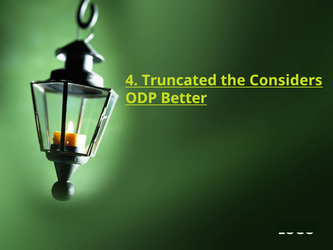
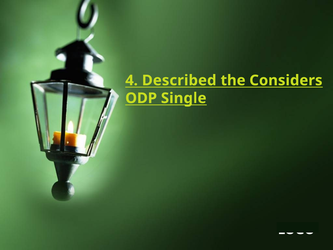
Truncated: Truncated -> Described
Better: Better -> Single
